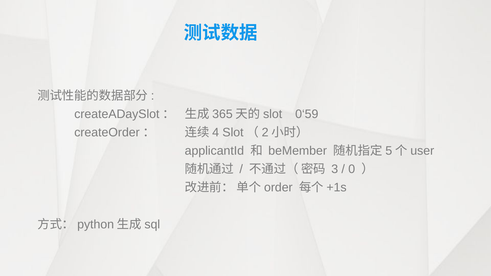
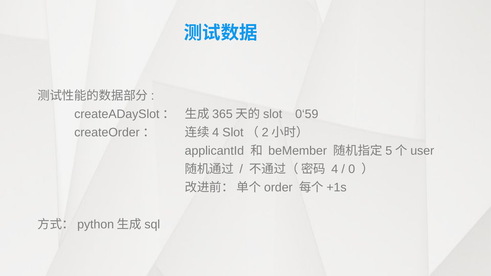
3: 3 -> 4
